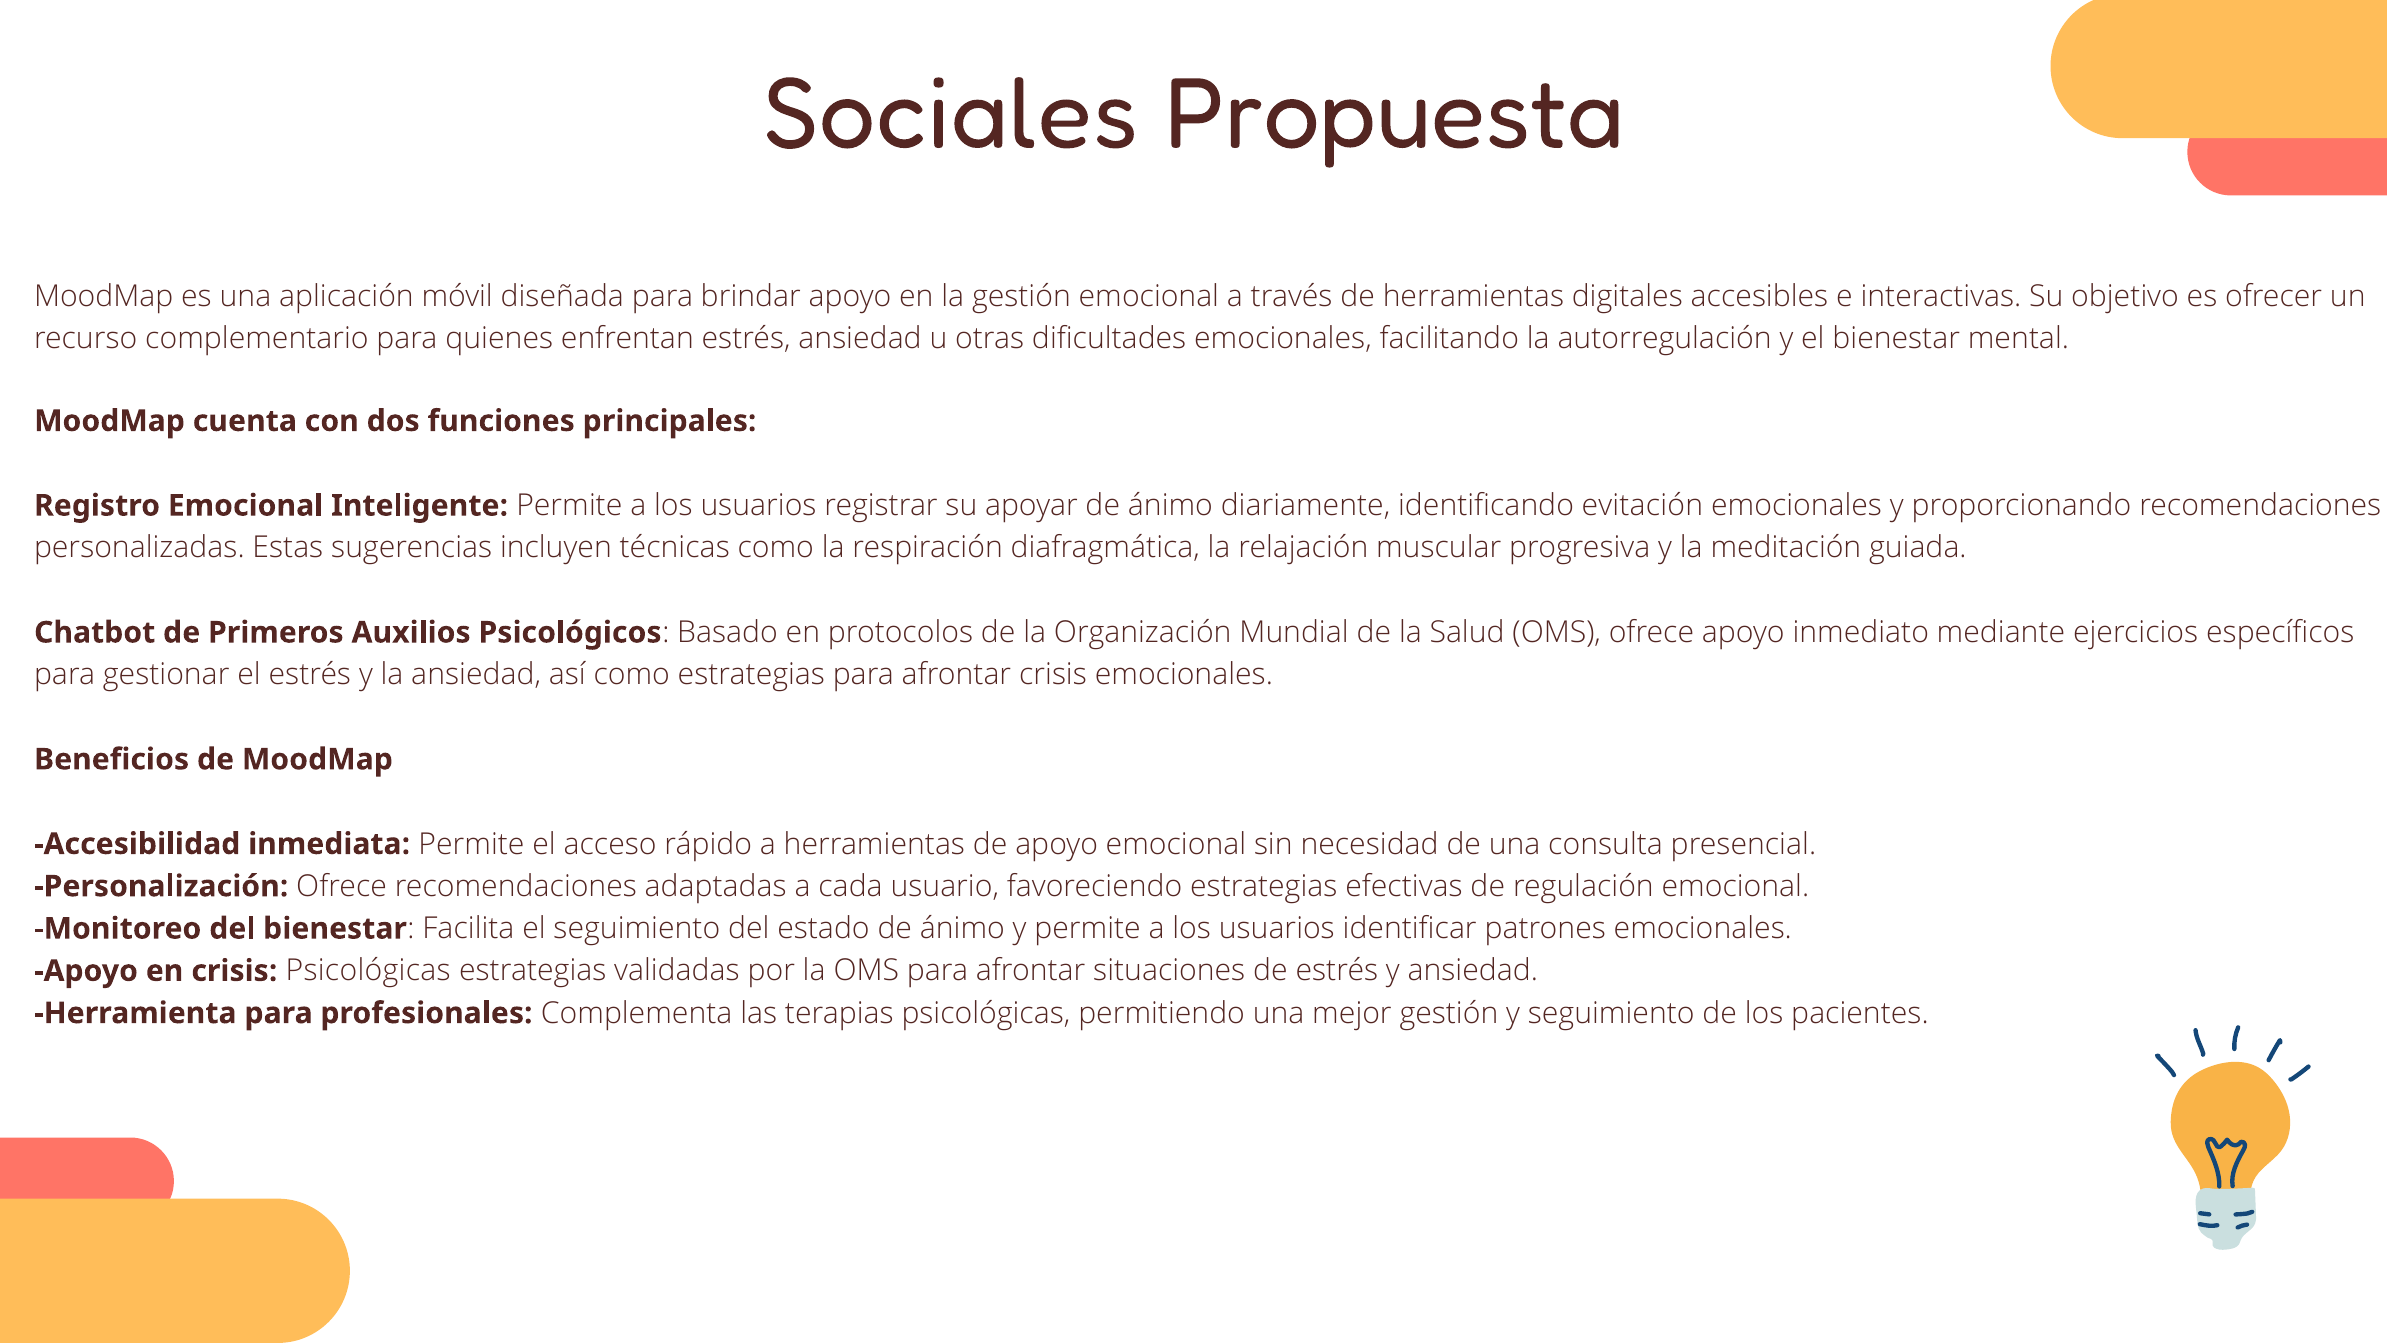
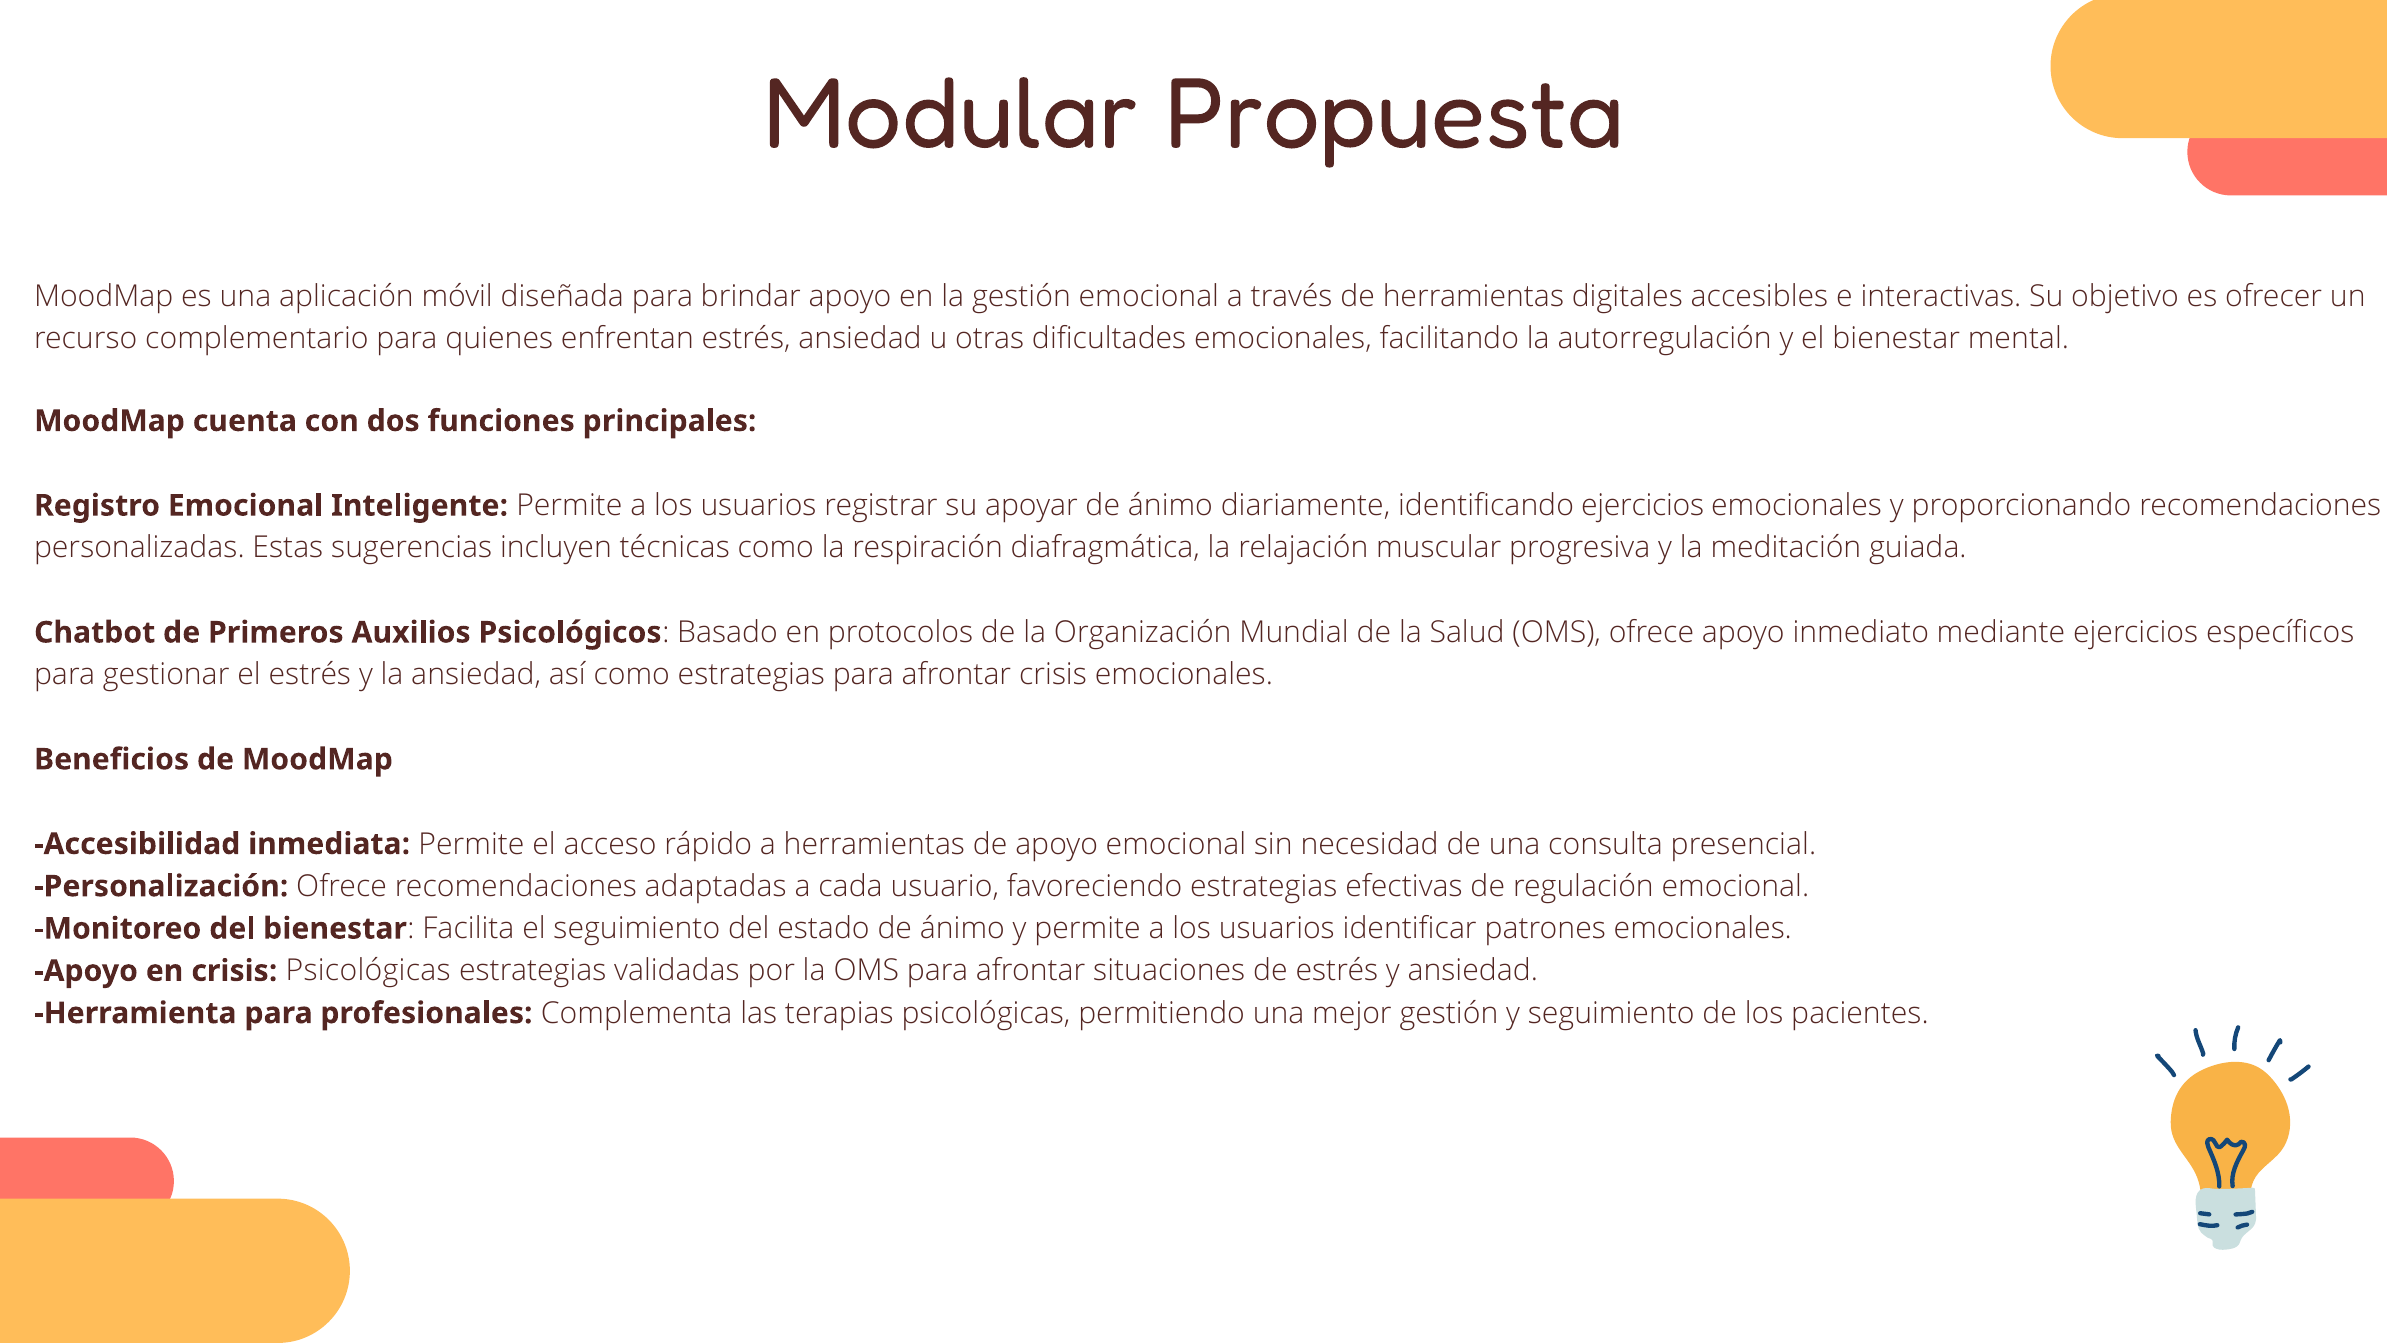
Sociales: Sociales -> Modular
identificando evitación: evitación -> ejercicios
